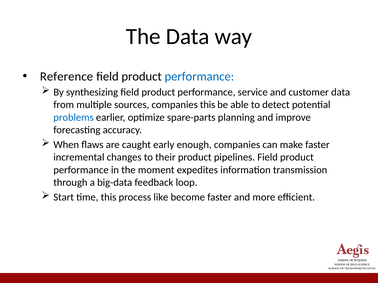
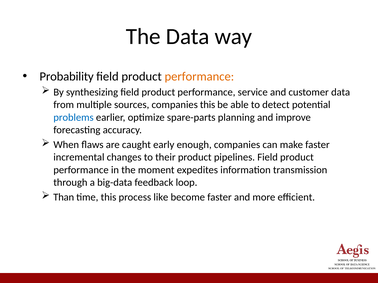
Reference: Reference -> Probability
performance at (199, 76) colour: blue -> orange
Start: Start -> Than
